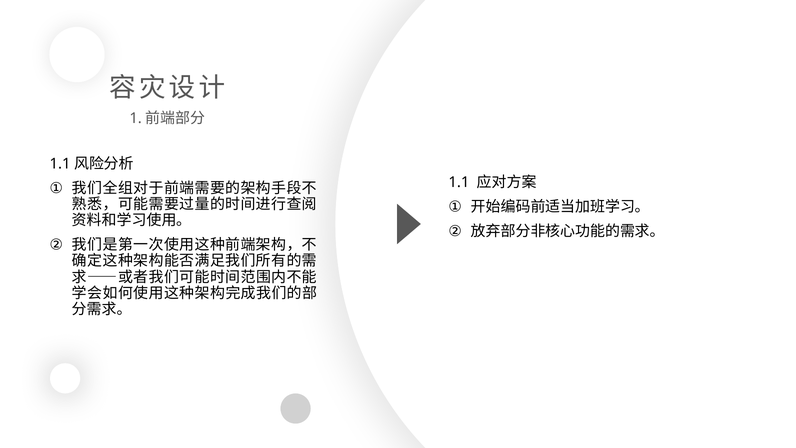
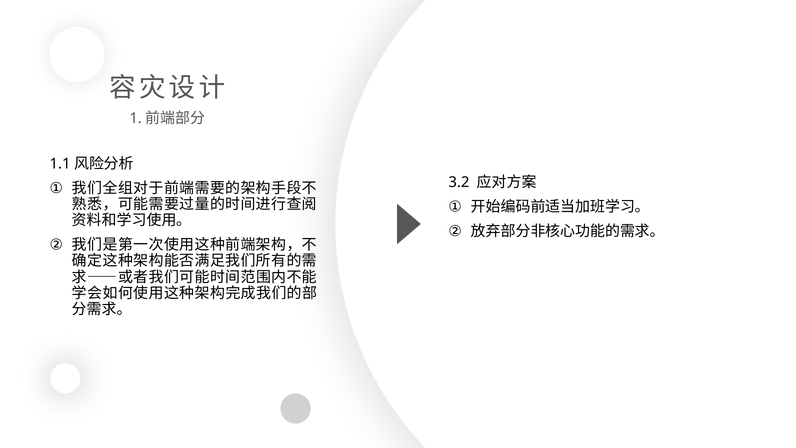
1.1: 1.1 -> 3.2
